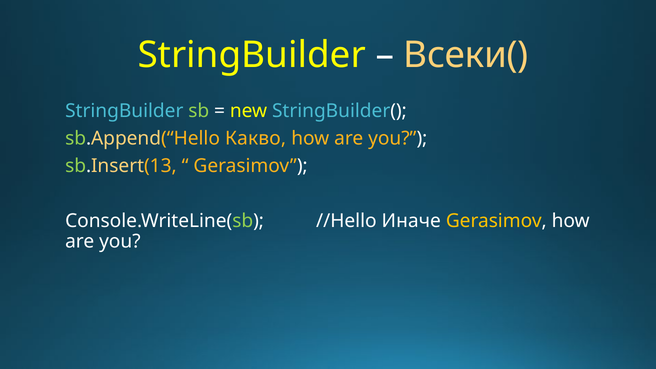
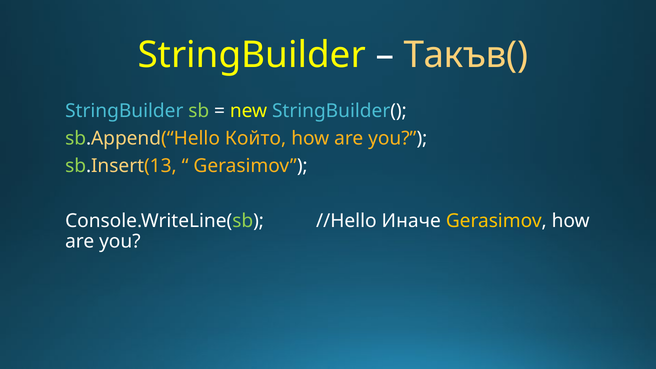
Всеки(: Всеки( -> Такъв(
Какво: Какво -> Който
